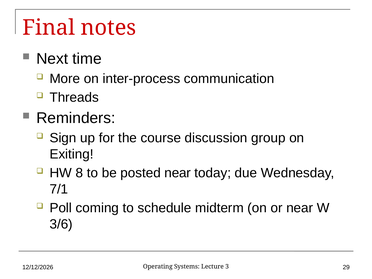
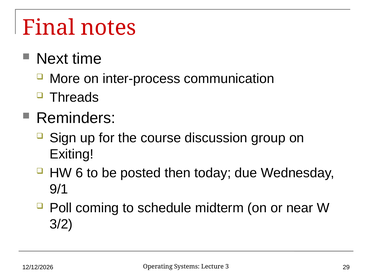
8: 8 -> 6
posted near: near -> then
7/1: 7/1 -> 9/1
3/6: 3/6 -> 3/2
